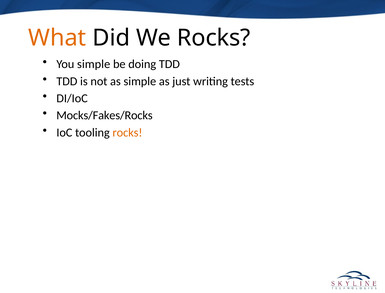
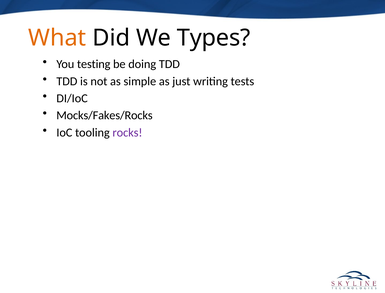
We Rocks: Rocks -> Types
You simple: simple -> testing
rocks at (127, 133) colour: orange -> purple
